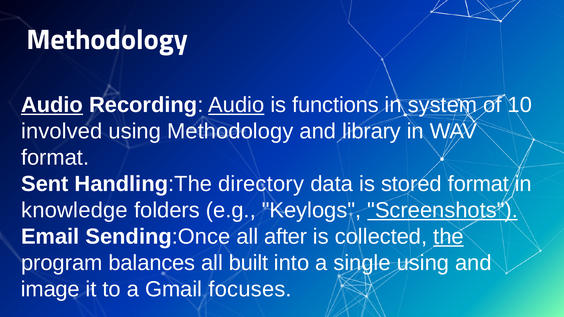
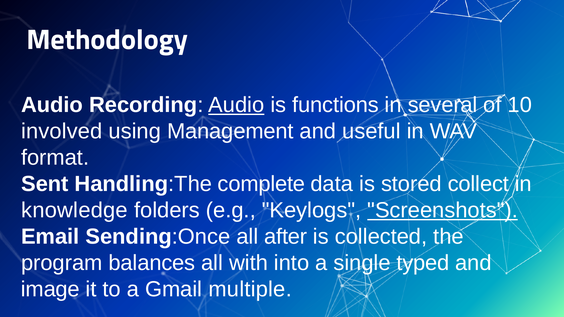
Audio at (52, 105) underline: present -> none
system: system -> several
using Methodology: Methodology -> Management
library: library -> useful
directory: directory -> complete
stored format: format -> collect
the underline: present -> none
built: built -> with
single using: using -> typed
focuses: focuses -> multiple
